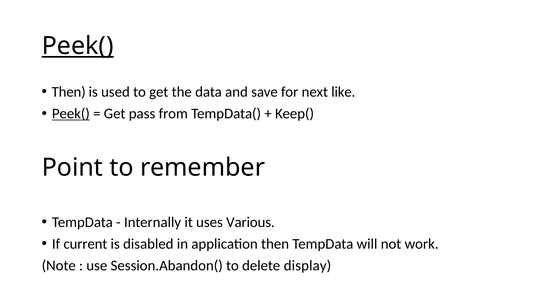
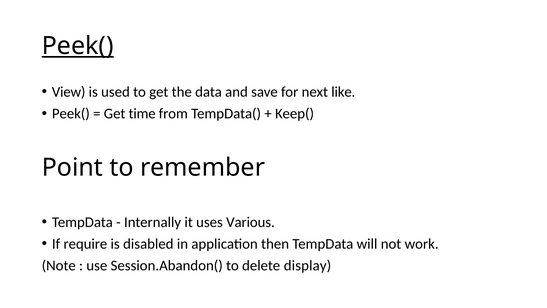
Then at (69, 92): Then -> View
Peek( at (71, 114) underline: present -> none
pass: pass -> time
current: current -> require
